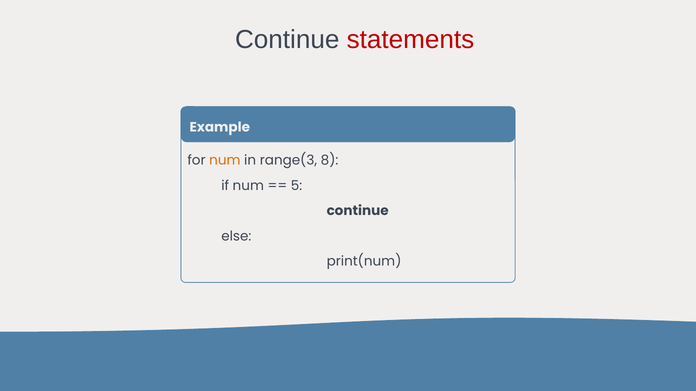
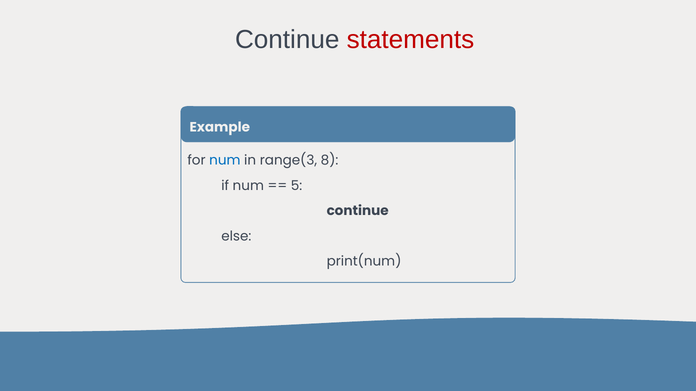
num at (225, 161) colour: orange -> blue
